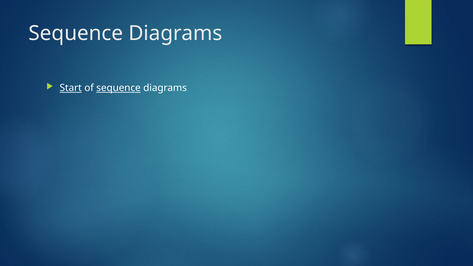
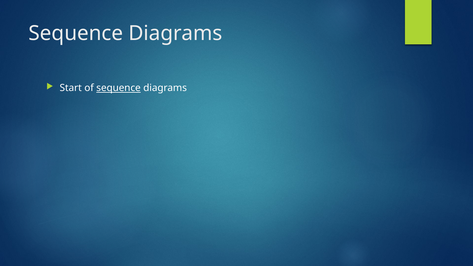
Start underline: present -> none
